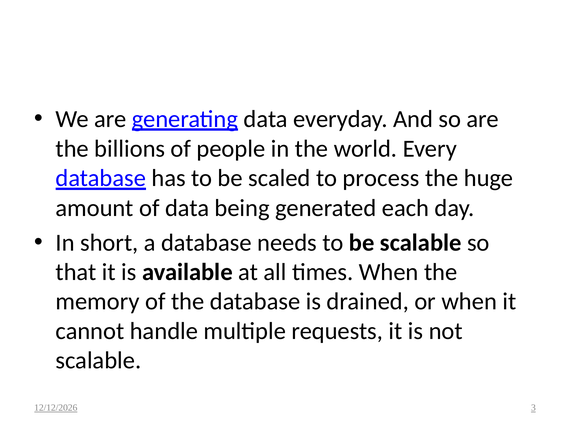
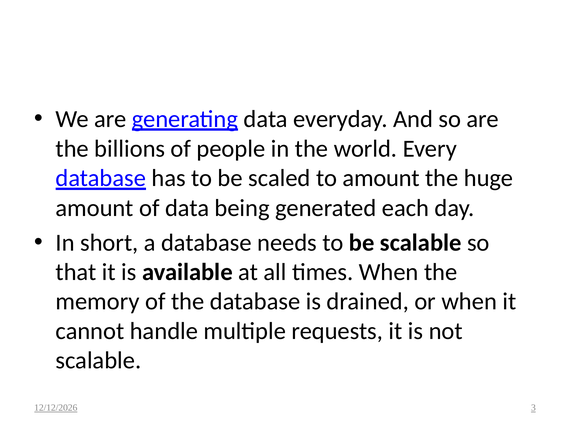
to process: process -> amount
